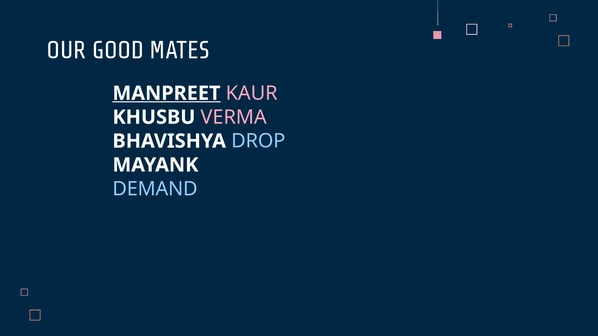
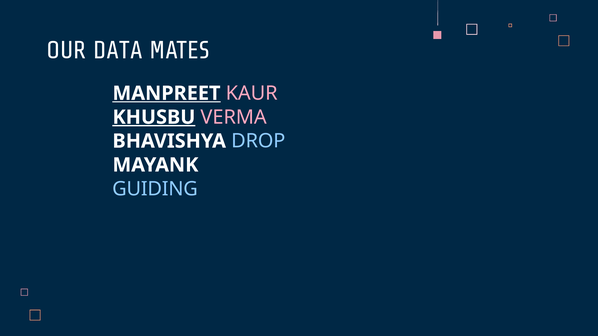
GOOD: GOOD -> DATA
KHUSBU underline: none -> present
DEMAND: DEMAND -> GUIDING
